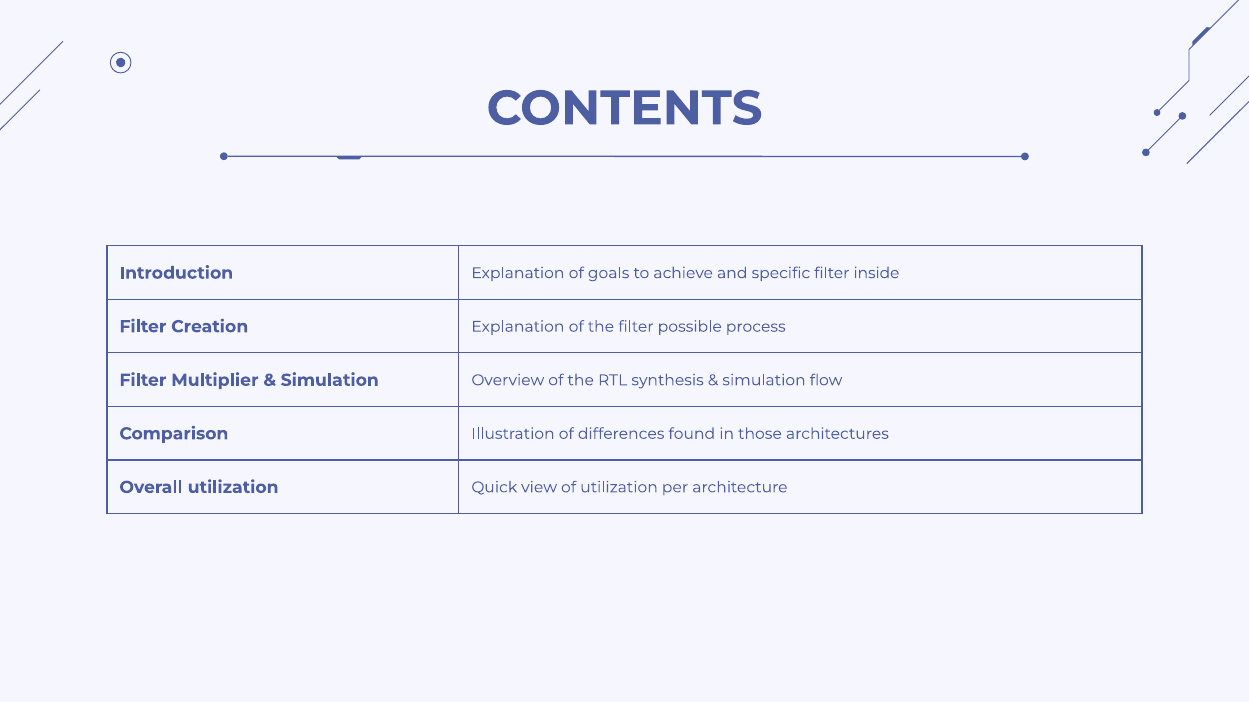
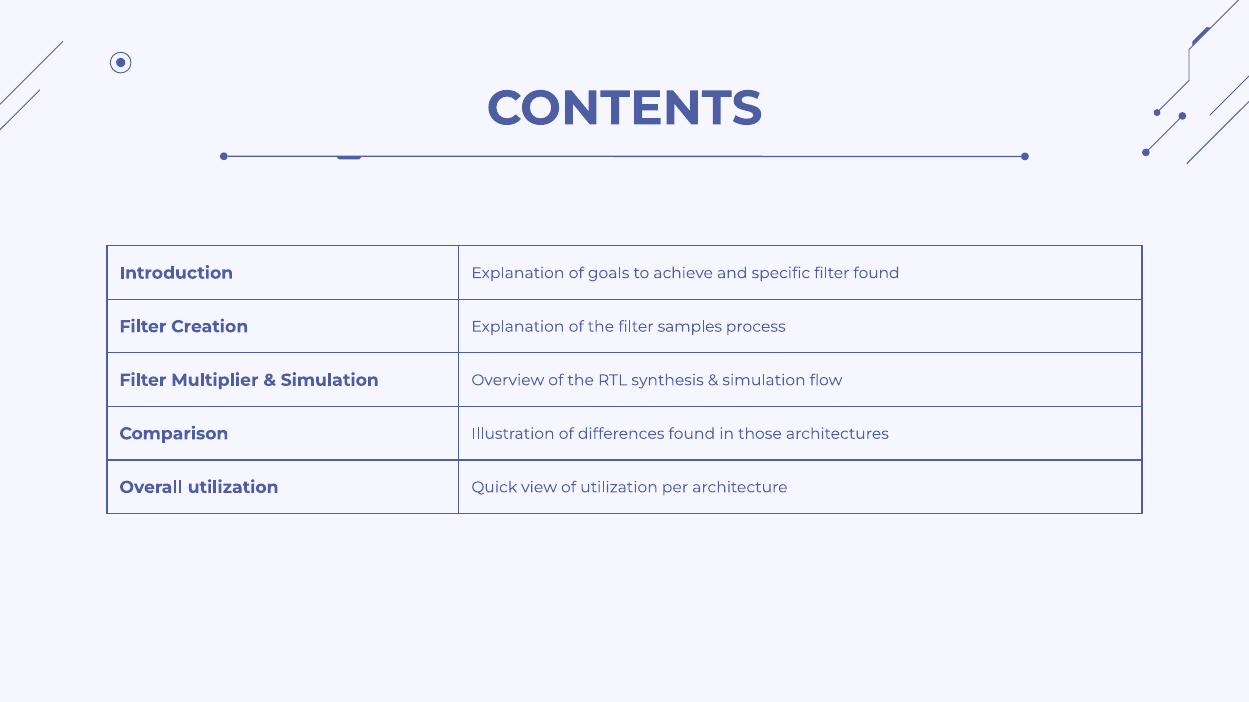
filter inside: inside -> found
possible: possible -> samples
